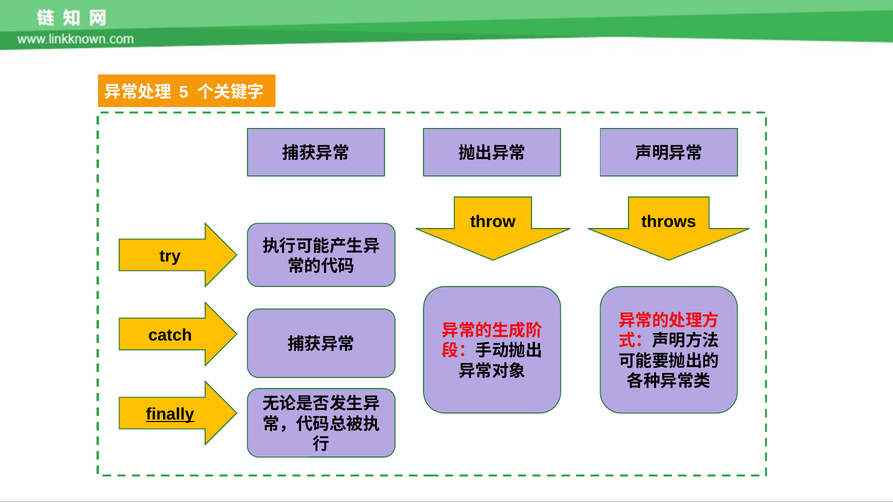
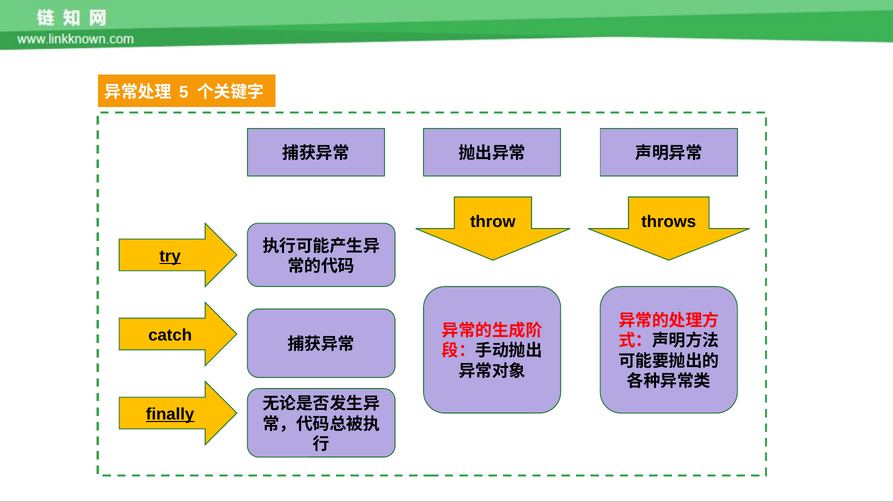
try underline: none -> present
